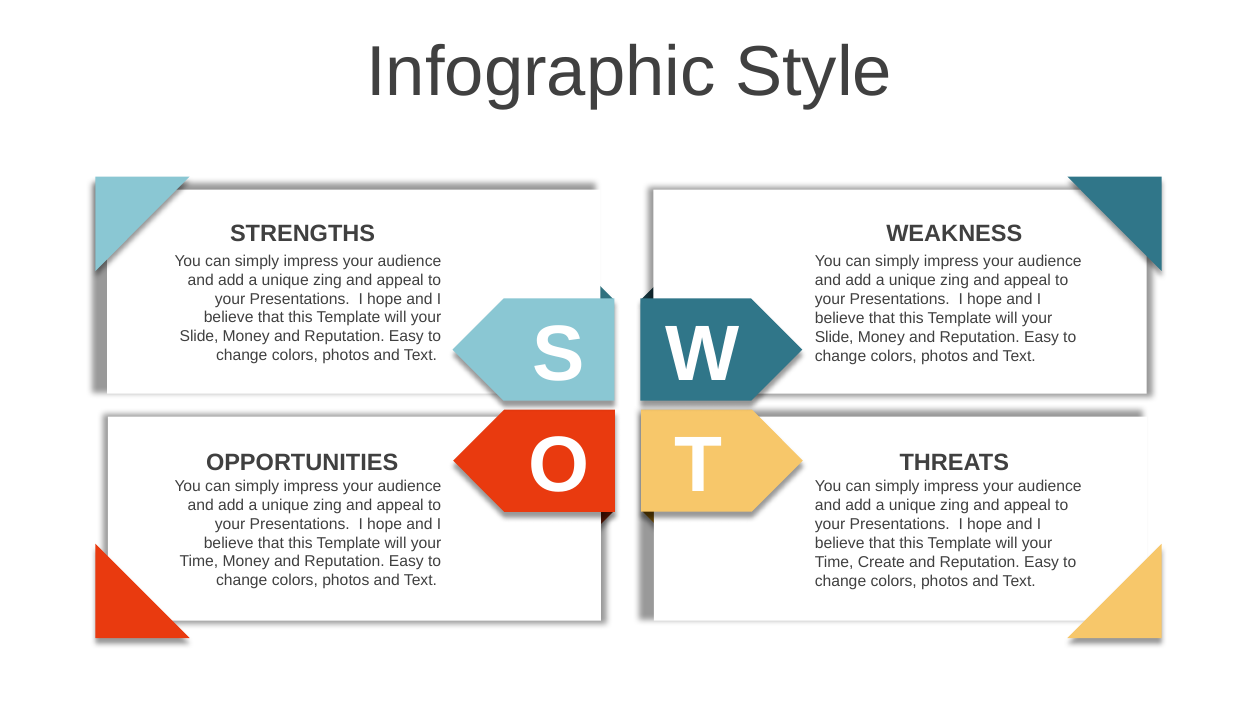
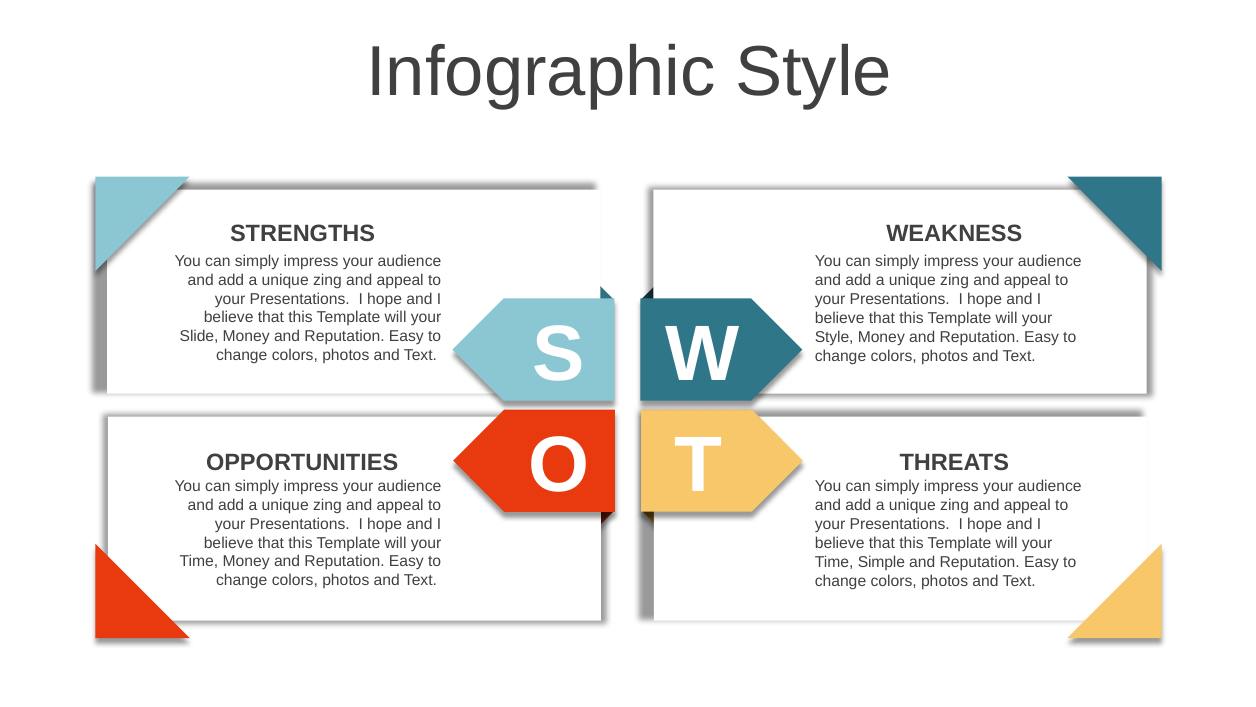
Slide at (834, 337): Slide -> Style
Create: Create -> Simple
